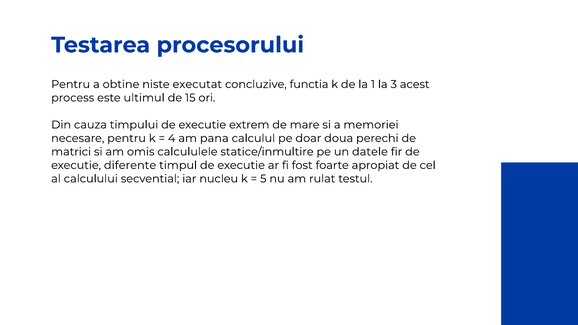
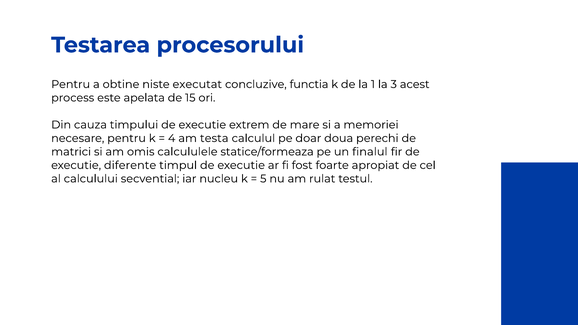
ultimul: ultimul -> apelata
pana: pana -> testa
statice/inmultire: statice/inmultire -> statice/formeaza
datele: datele -> finalul
